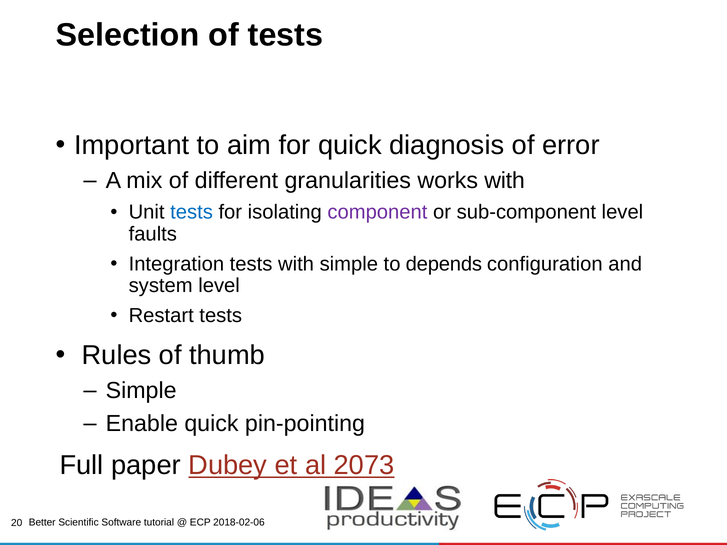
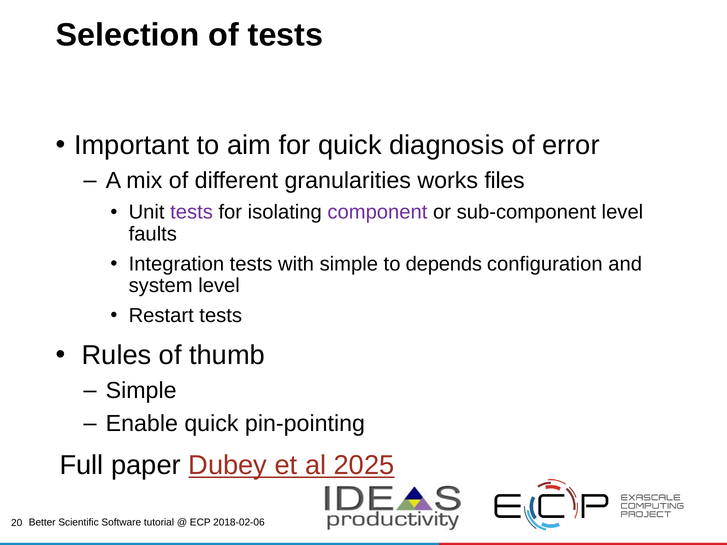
works with: with -> files
tests at (192, 212) colour: blue -> purple
2073: 2073 -> 2025
